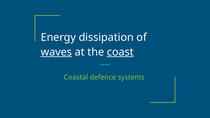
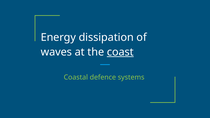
waves underline: present -> none
